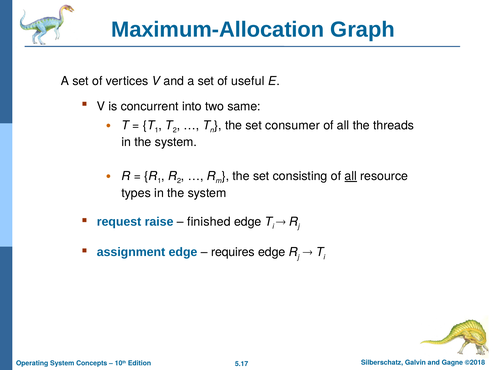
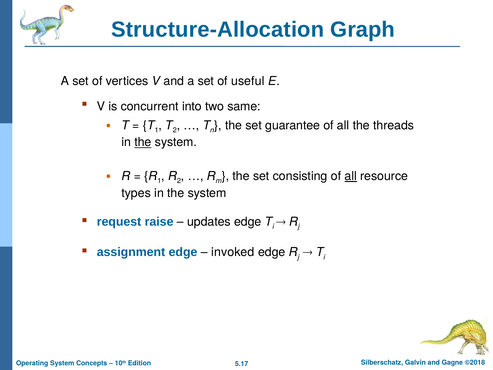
Maximum-Allocation: Maximum-Allocation -> Structure-Allocation
consumer: consumer -> guarantee
the at (143, 142) underline: none -> present
finished: finished -> updates
requires: requires -> invoked
